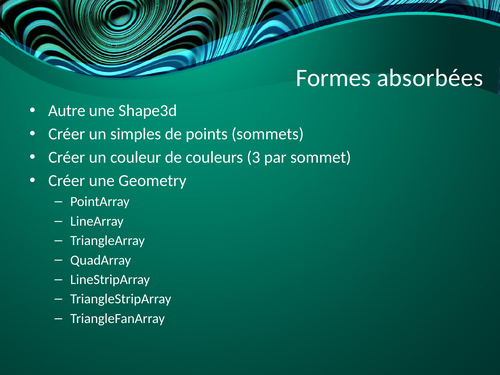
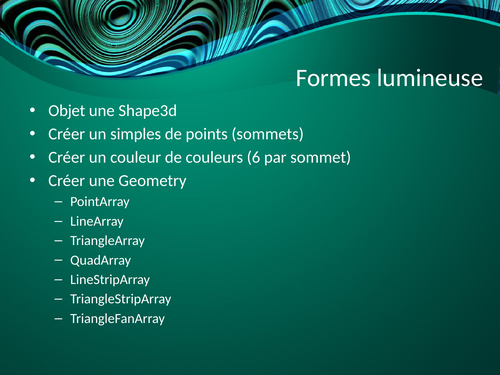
absorbées: absorbées -> lumineuse
Autre: Autre -> Objet
3: 3 -> 6
